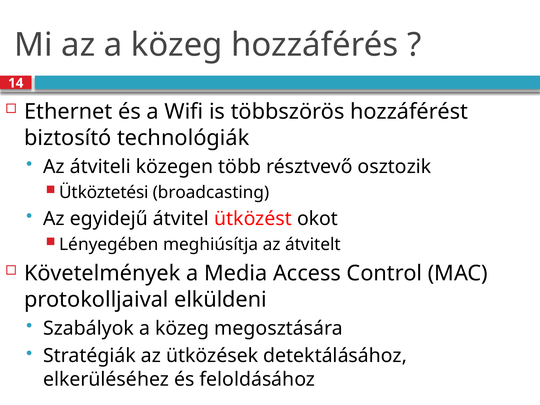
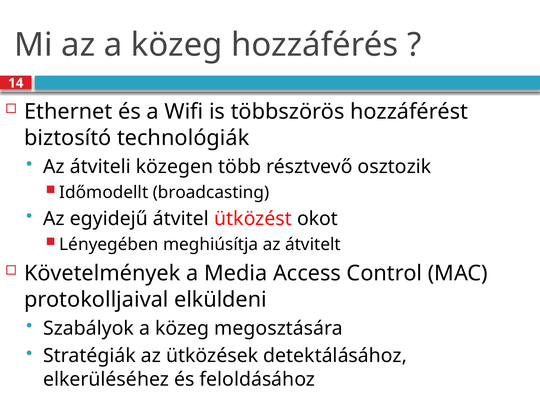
Ütköztetési: Ütköztetési -> Időmodellt
